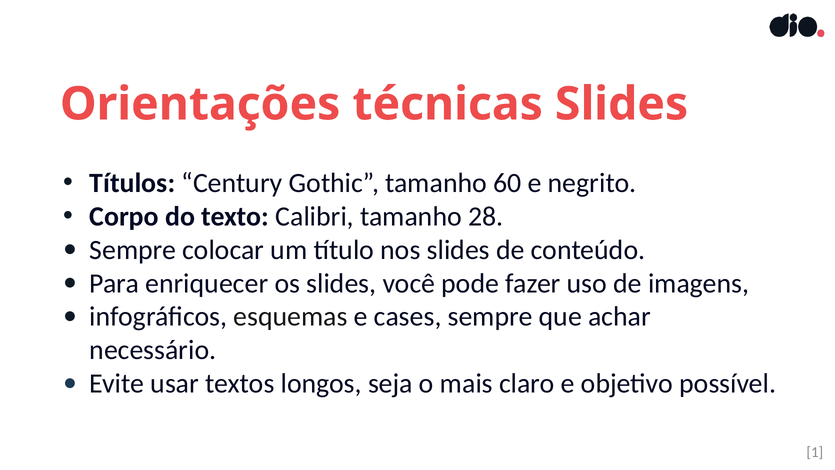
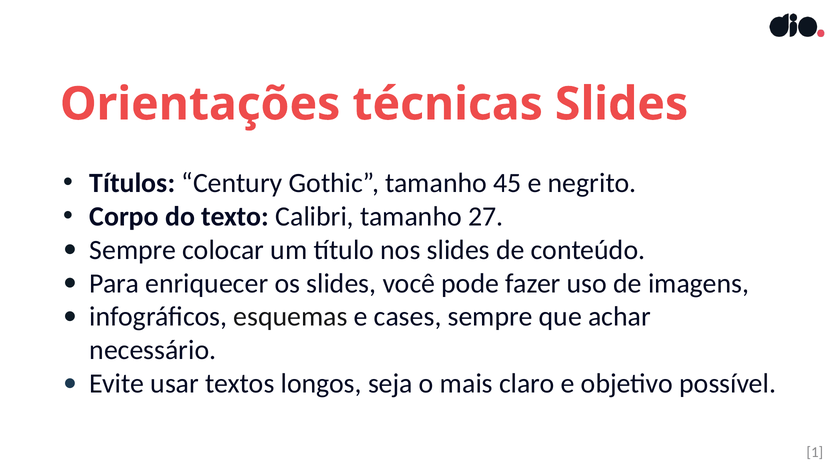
60: 60 -> 45
28: 28 -> 27
